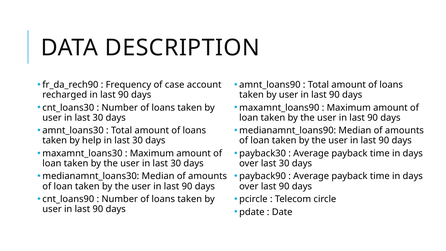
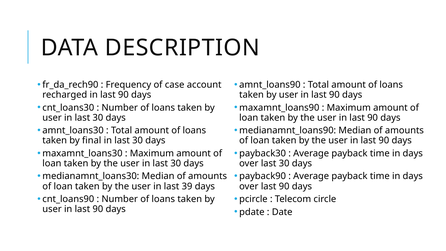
help: help -> final
90 at (187, 186): 90 -> 39
